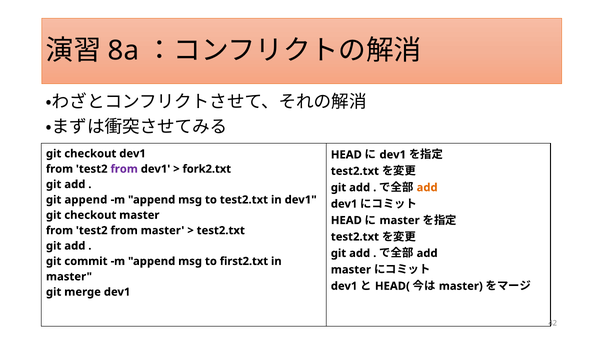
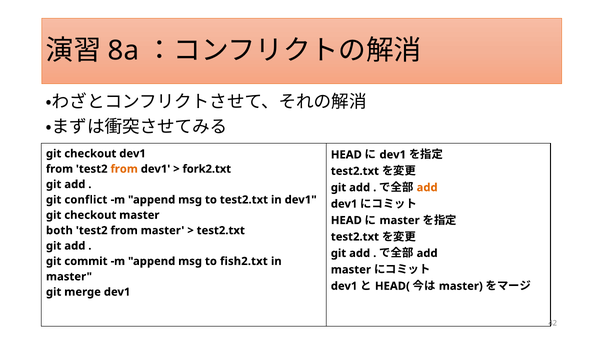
from at (124, 169) colour: purple -> orange
git append: append -> conflict
from at (60, 231): from -> both
first2.txt: first2.txt -> fish2.txt
